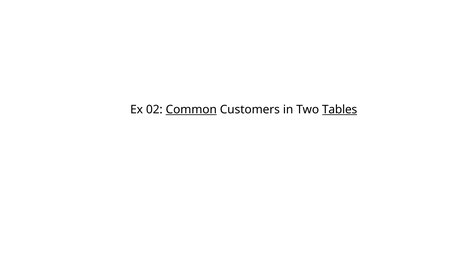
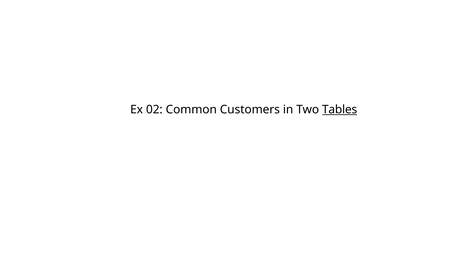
Common underline: present -> none
